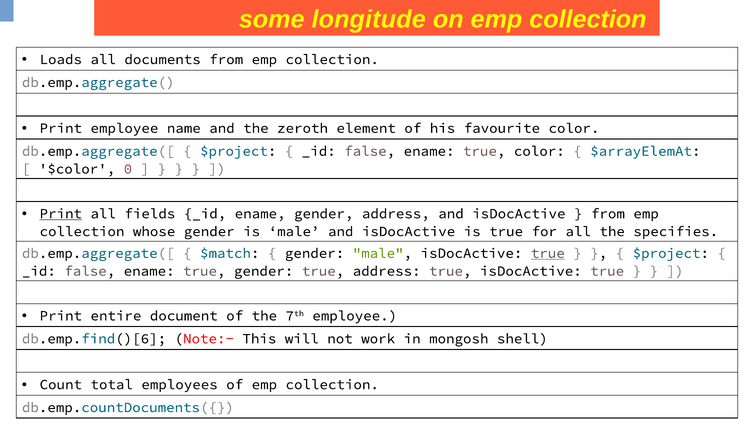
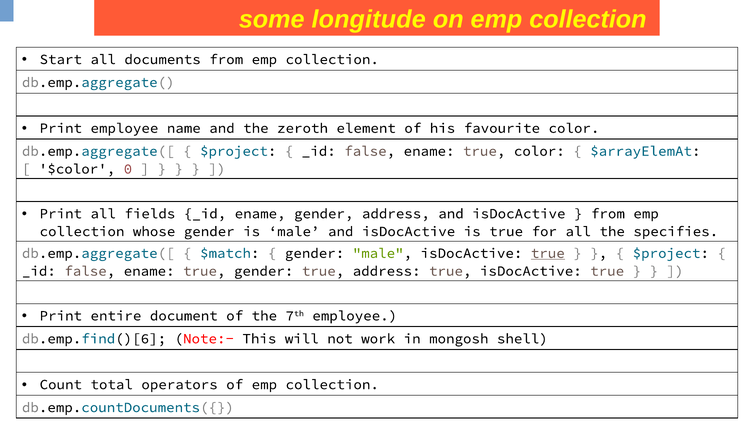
Loads: Loads -> Start
Print at (61, 214) underline: present -> none
employees: employees -> operators
